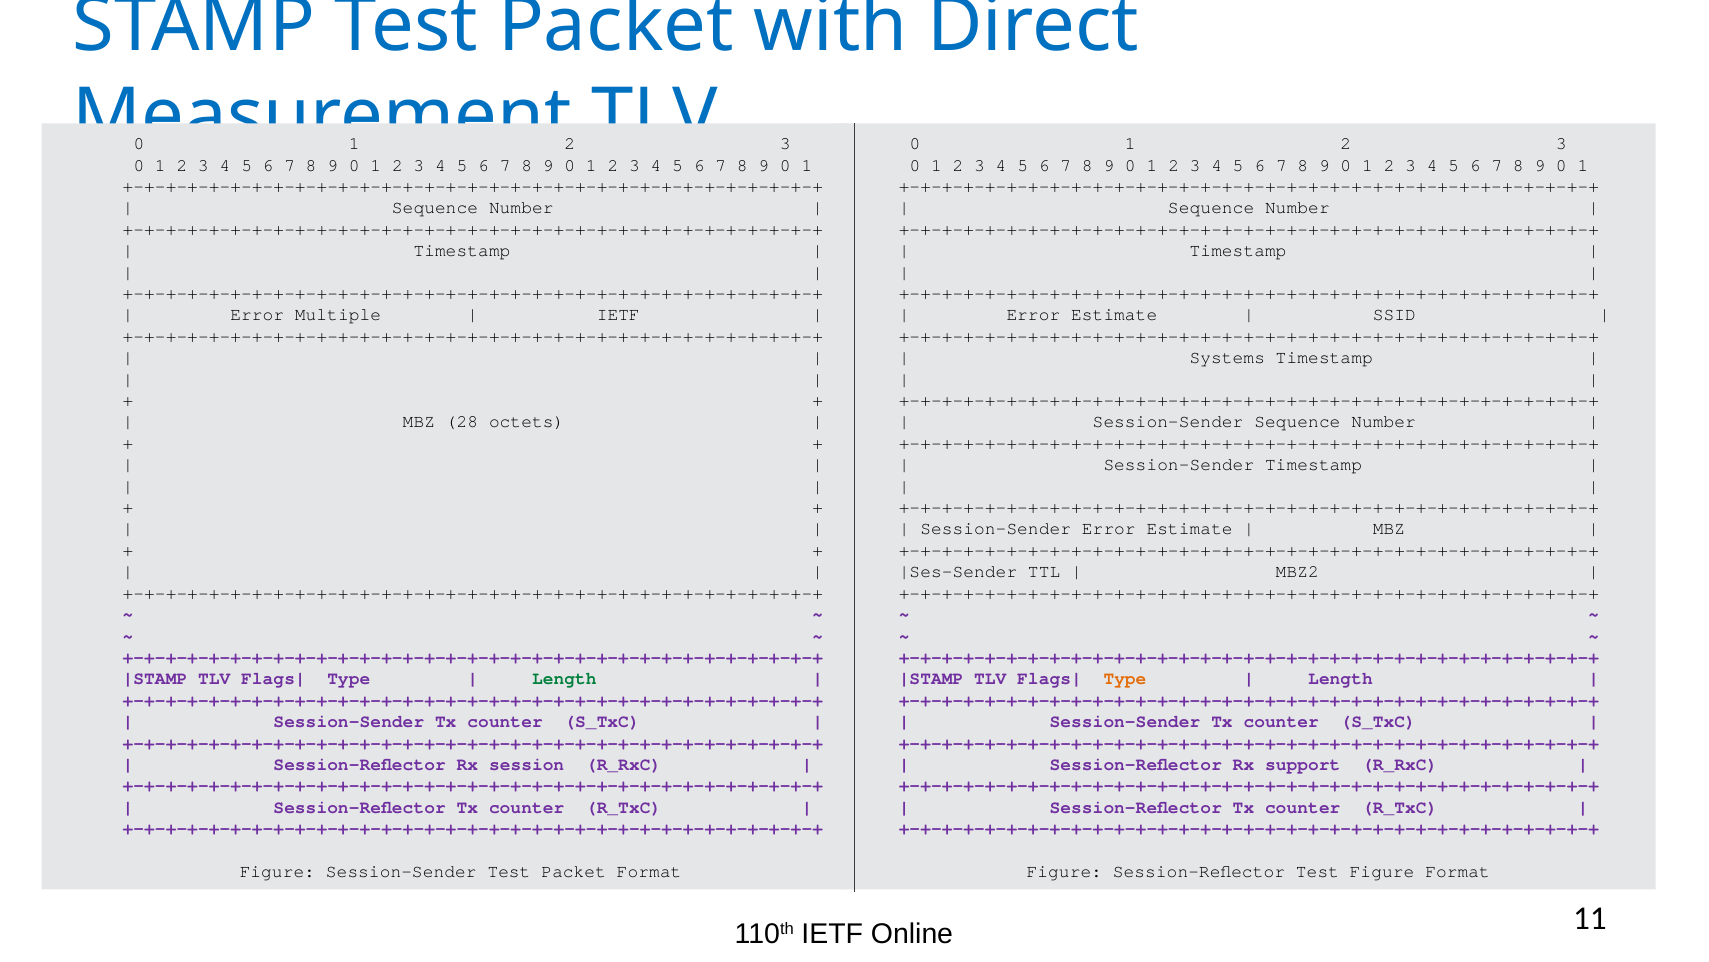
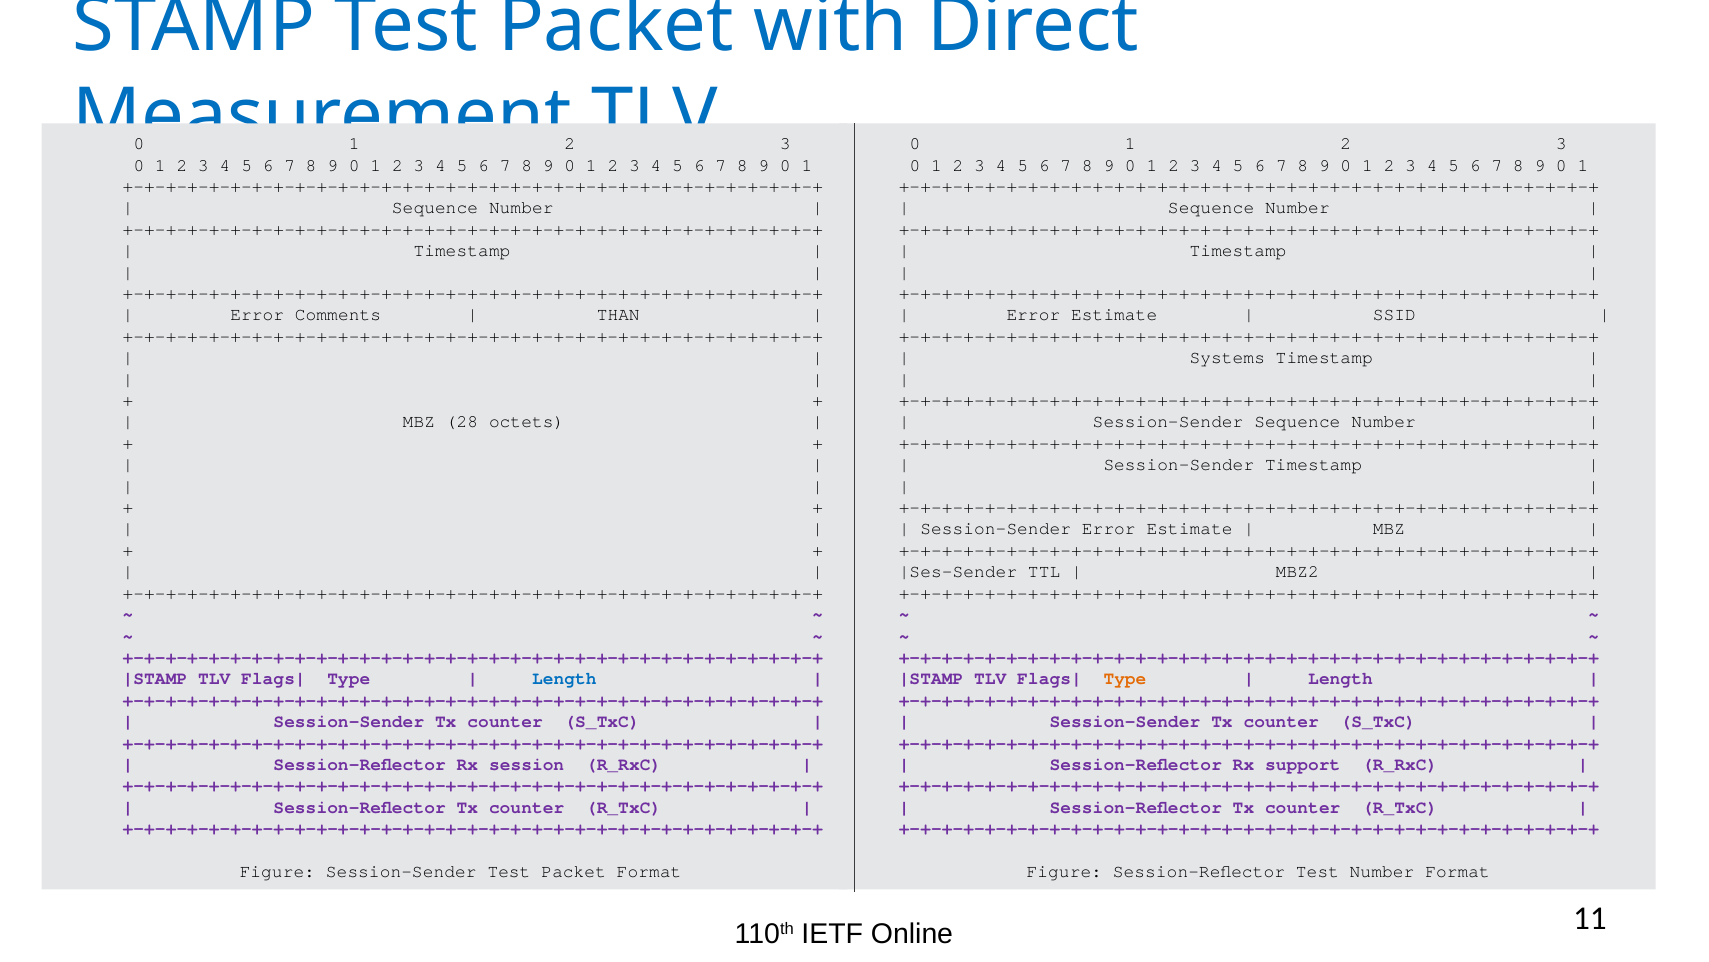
Multiple: Multiple -> Comments
IETF at (618, 315): IETF -> THAN
Length at (564, 679) colour: green -> blue
Test Figure: Figure -> Number
